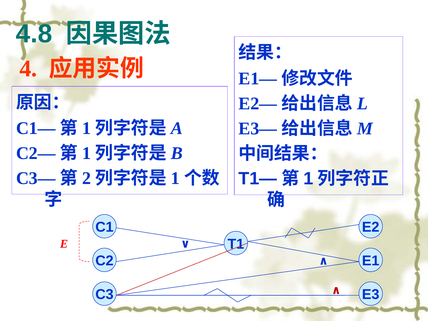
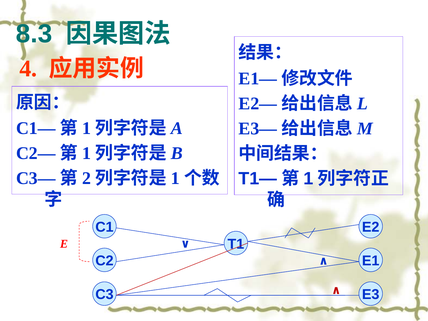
4.8: 4.8 -> 8.3
